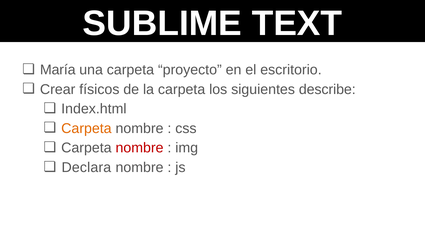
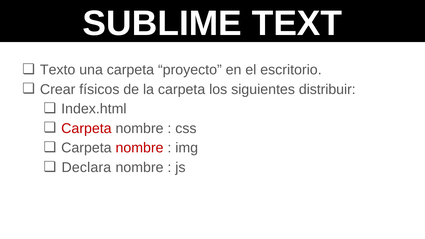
María: María -> Texto
describe: describe -> distribuir
Carpeta at (86, 128) colour: orange -> red
